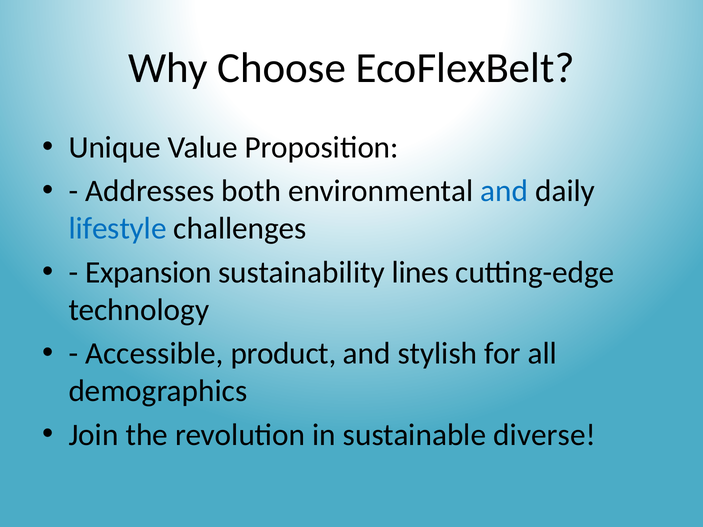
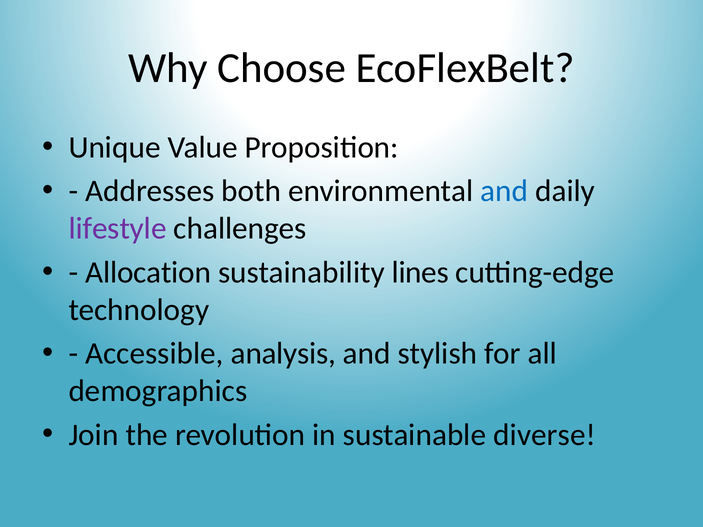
lifestyle colour: blue -> purple
Expansion: Expansion -> Allocation
product: product -> analysis
